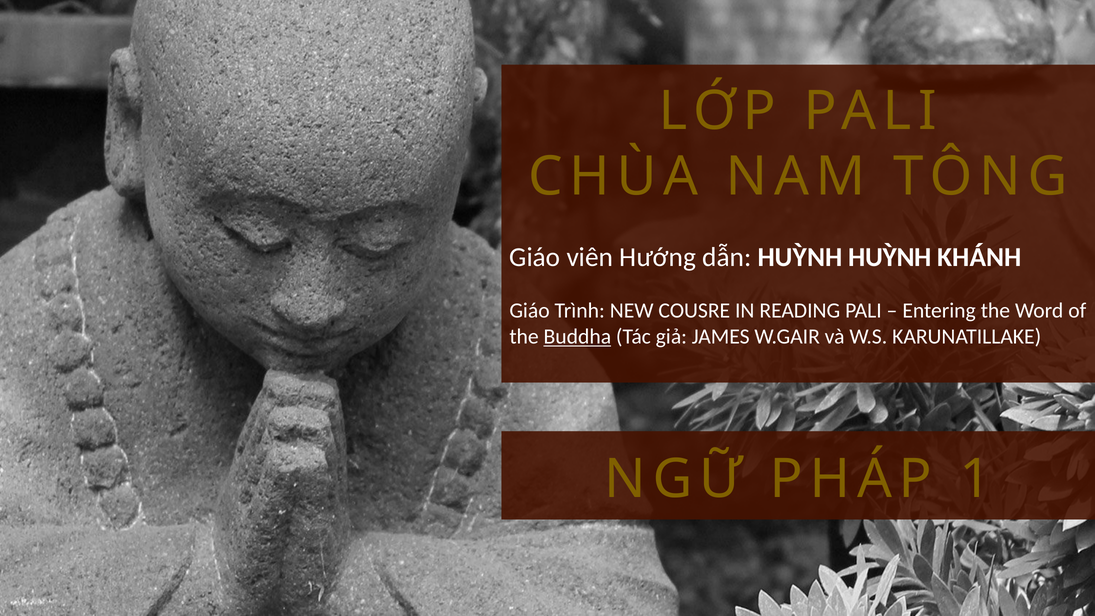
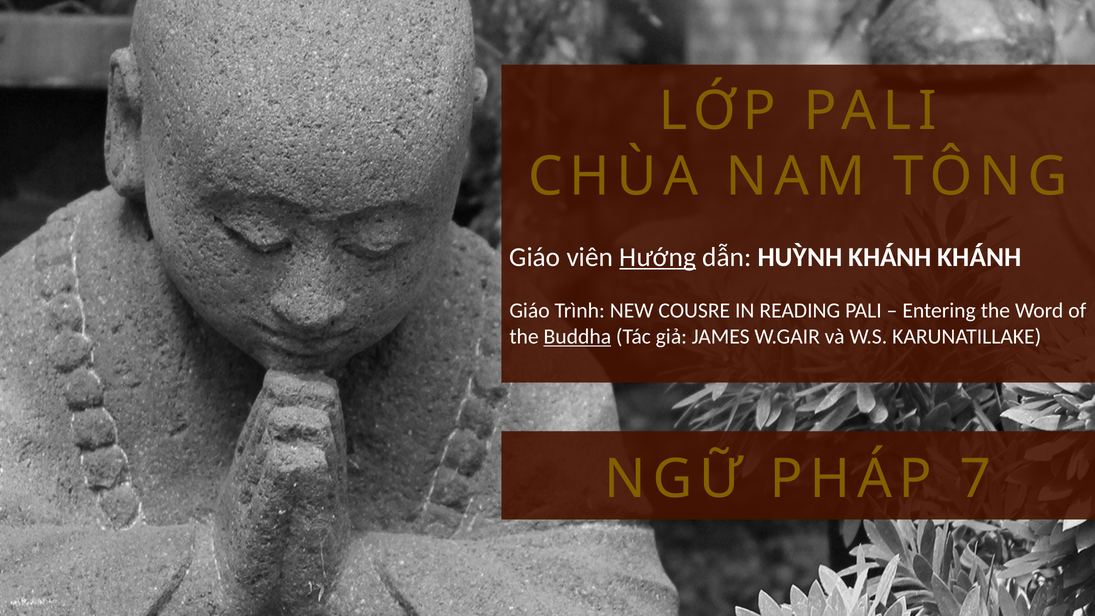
Hướng underline: none -> present
HUỲNH HUỲNH: HUỲNH -> KHÁNH
1: 1 -> 7
